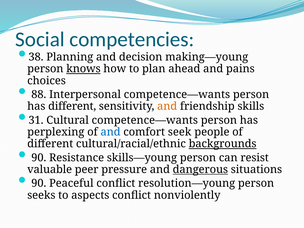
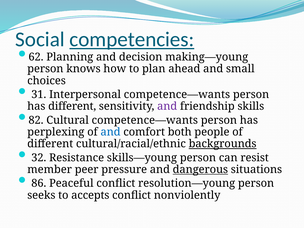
competencies underline: none -> present
38: 38 -> 62
knows underline: present -> none
pains: pains -> small
88: 88 -> 31
and at (167, 106) colour: orange -> purple
31: 31 -> 82
seek: seek -> both
90 at (39, 158): 90 -> 32
valuable: valuable -> member
90 at (39, 183): 90 -> 86
aspects: aspects -> accepts
